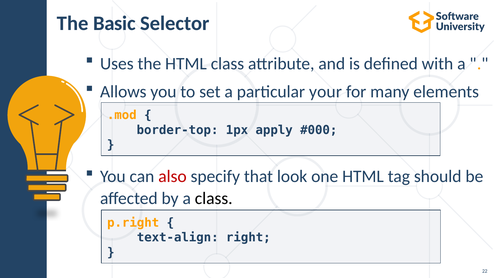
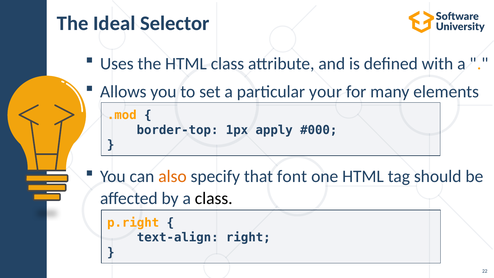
Basic: Basic -> Ideal
also colour: red -> orange
look: look -> font
